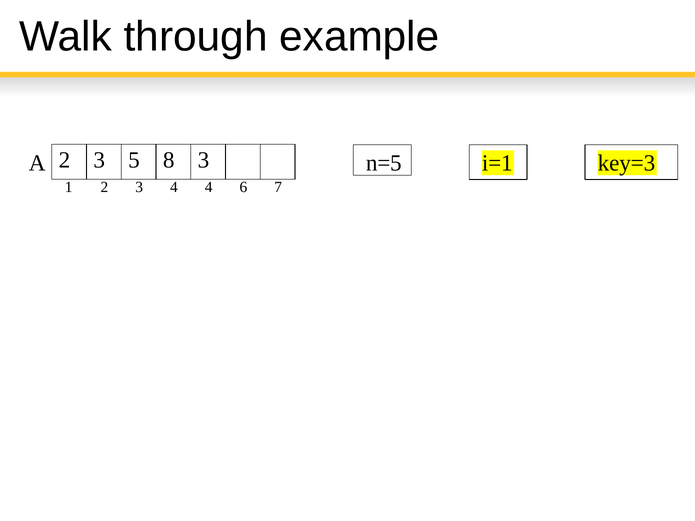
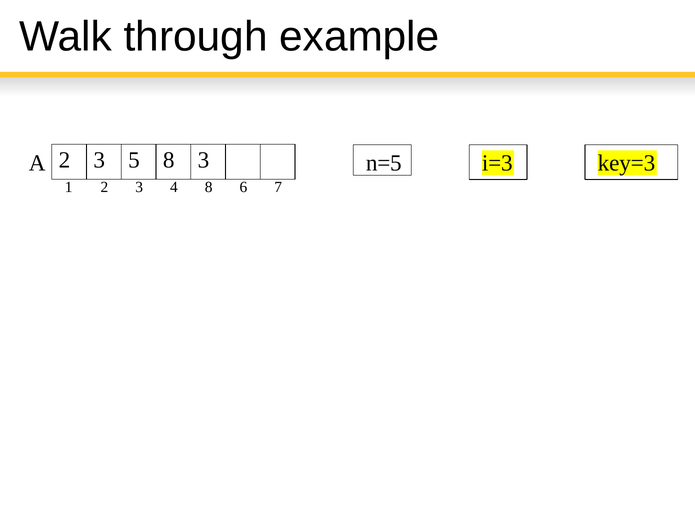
i=1: i=1 -> i=3
4 4: 4 -> 8
